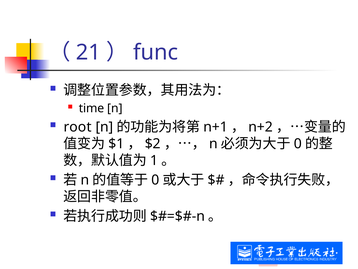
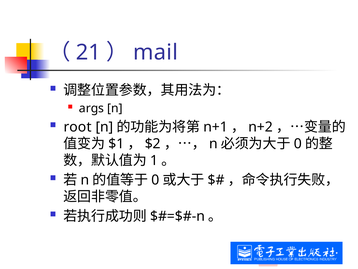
func: func -> mail
time: time -> args
